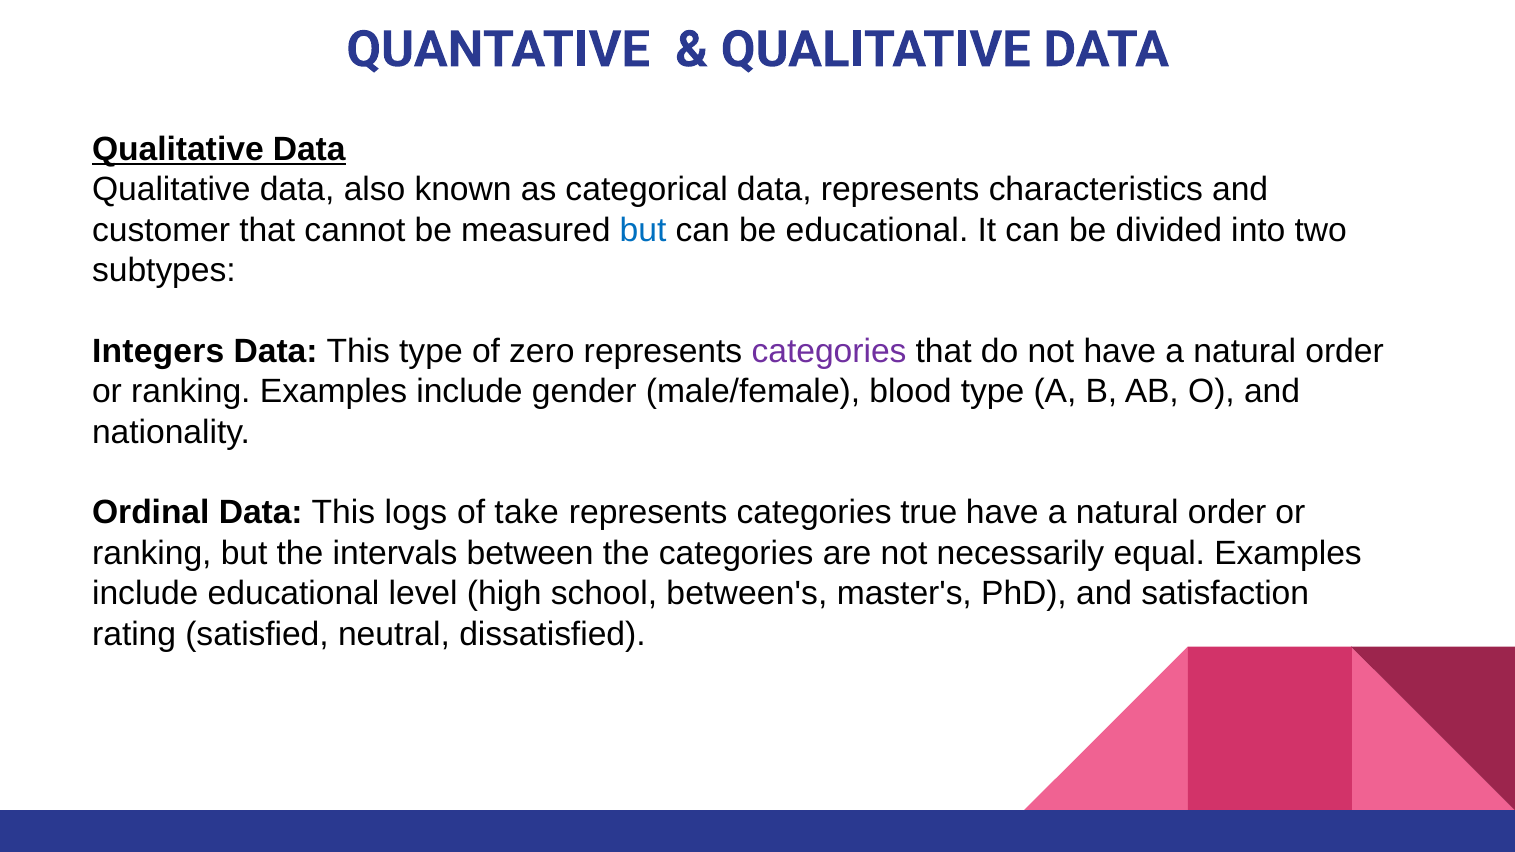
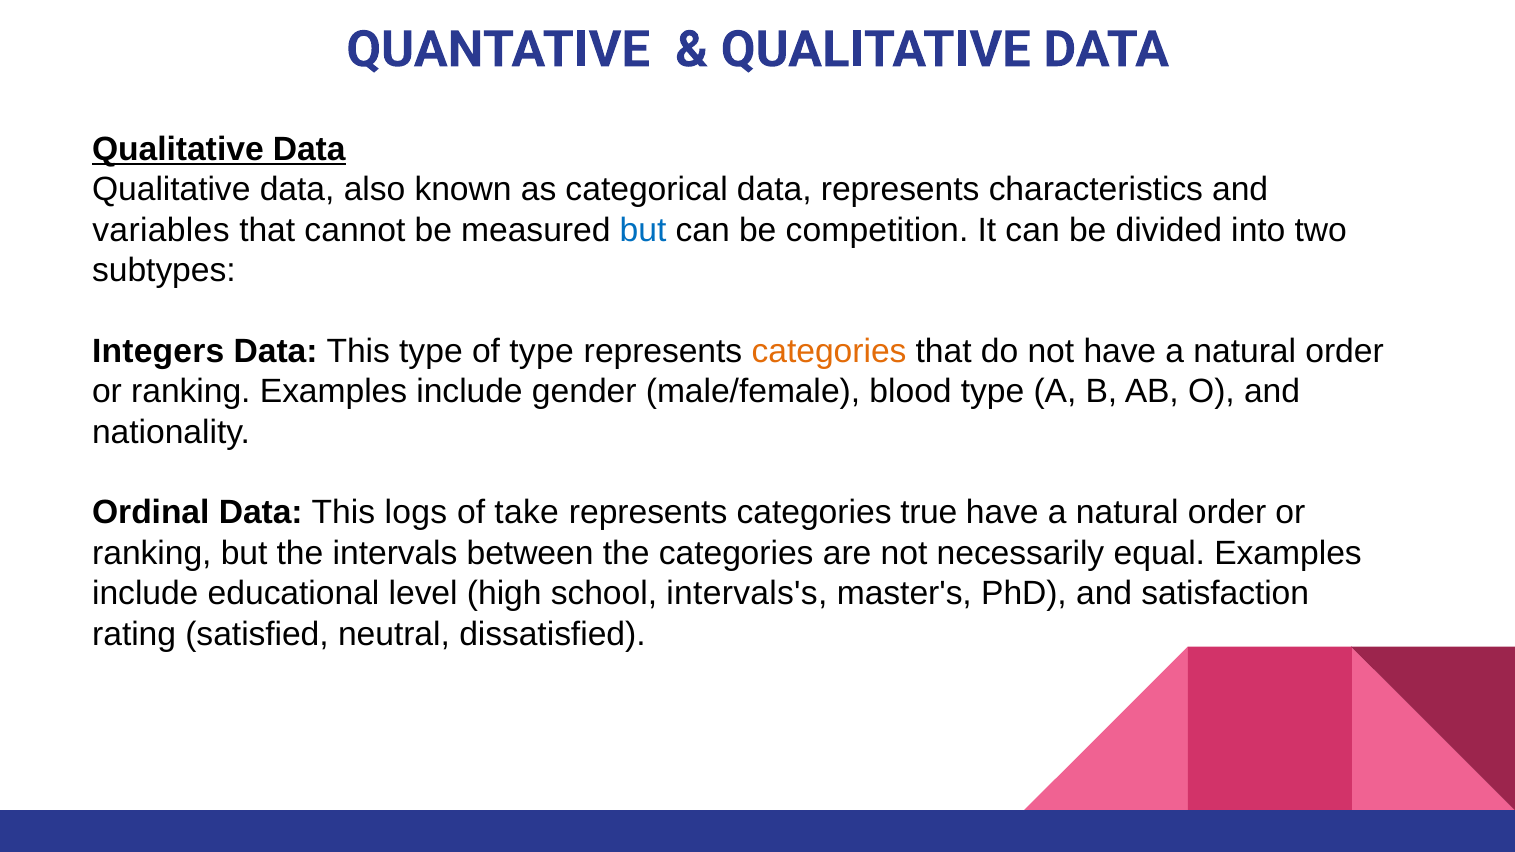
customer: customer -> variables
be educational: educational -> competition
of zero: zero -> type
categories at (829, 351) colour: purple -> orange
between's: between's -> intervals's
